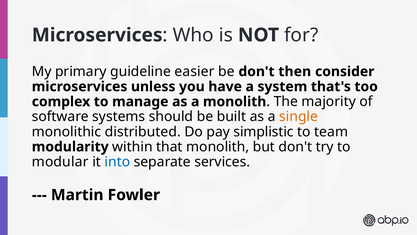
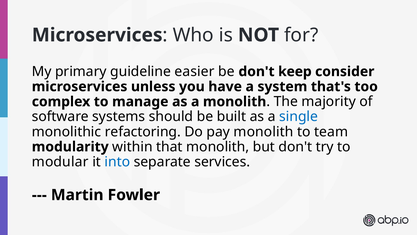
then: then -> keep
single colour: orange -> blue
distributed: distributed -> refactoring
pay simplistic: simplistic -> monolith
